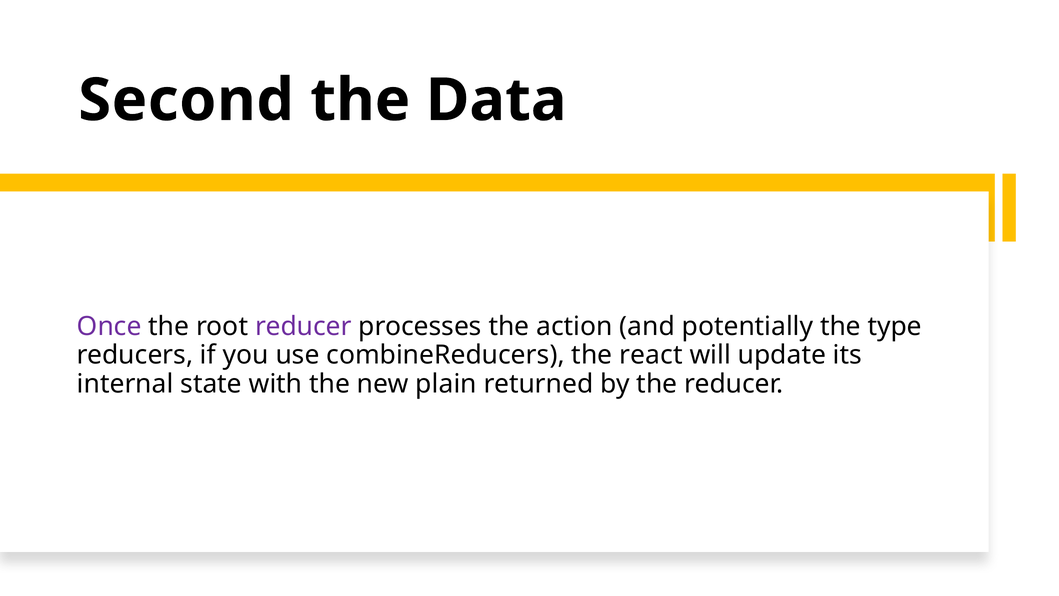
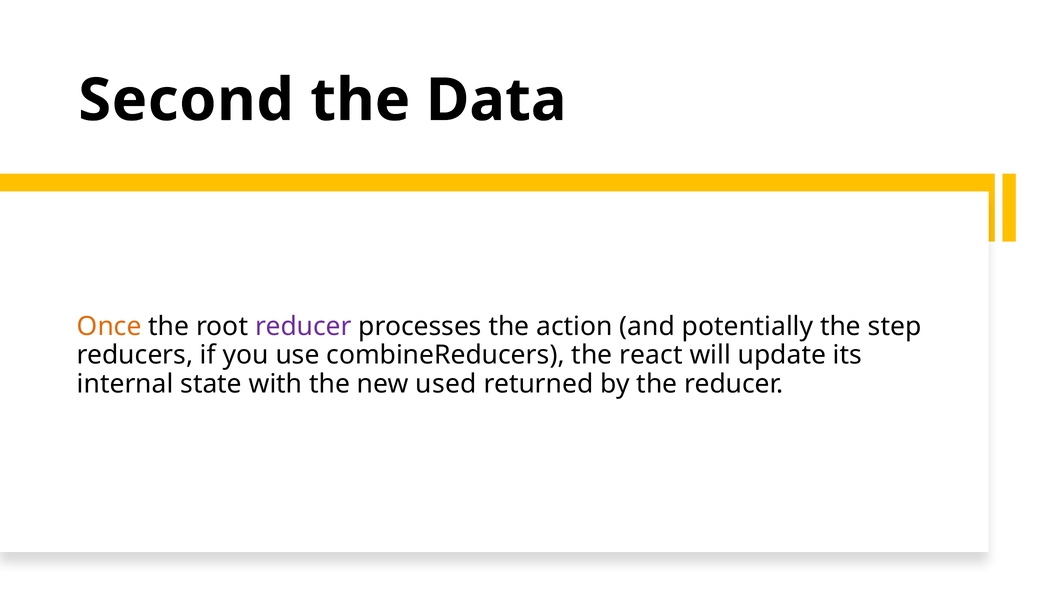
Once colour: purple -> orange
type: type -> step
plain: plain -> used
